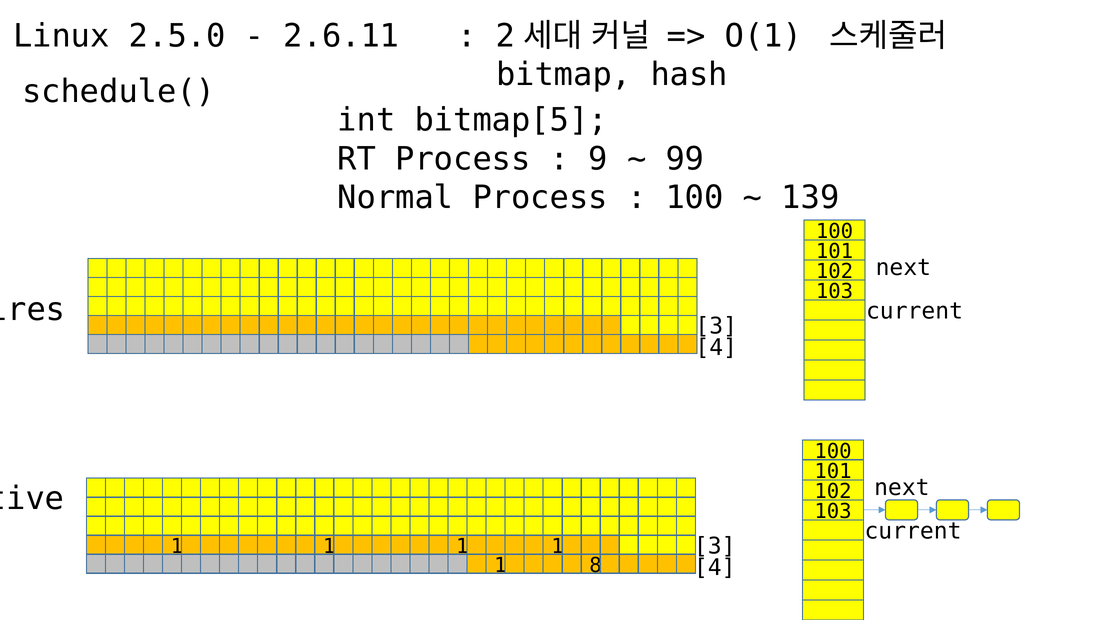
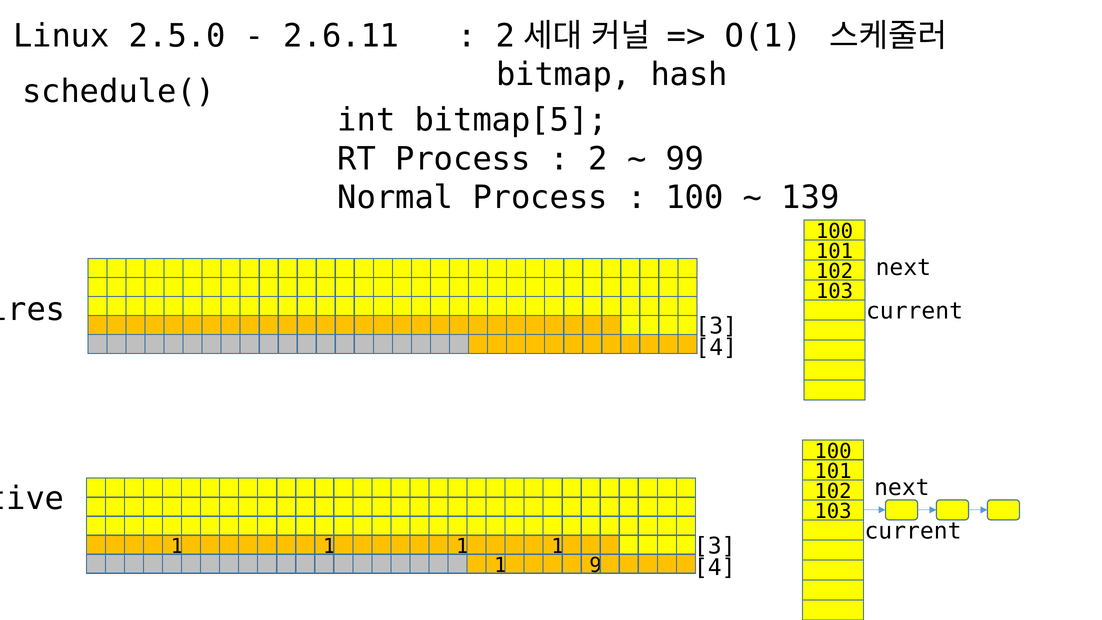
9 at (598, 159): 9 -> 2
8: 8 -> 9
